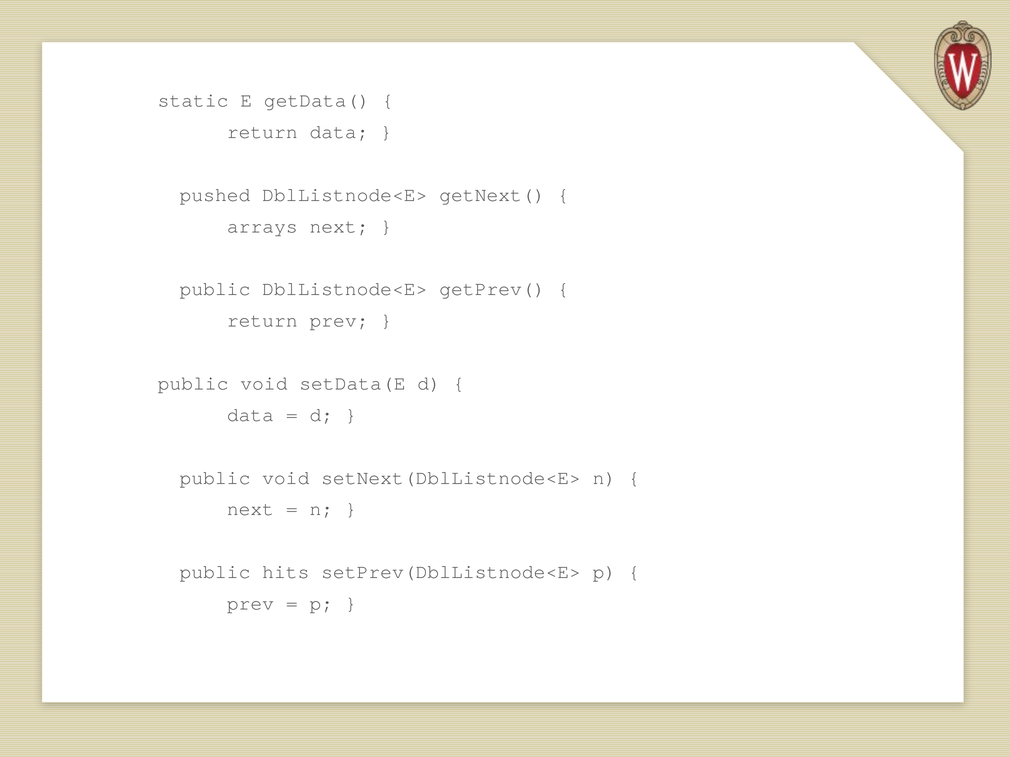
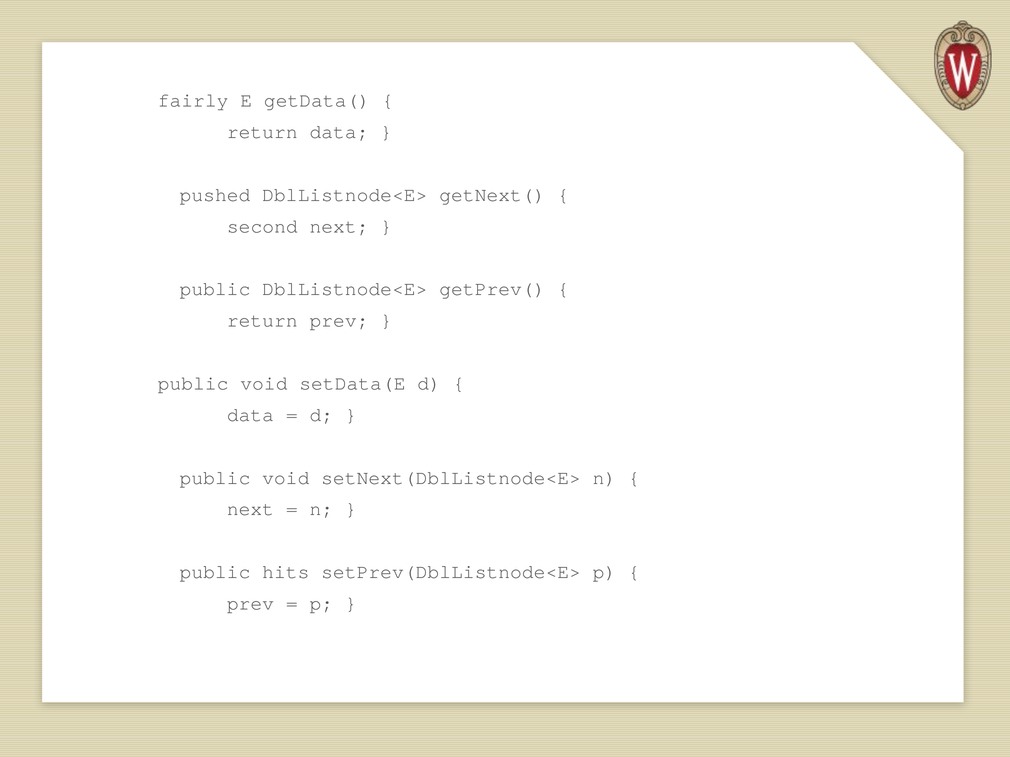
static: static -> fairly
arrays: arrays -> second
